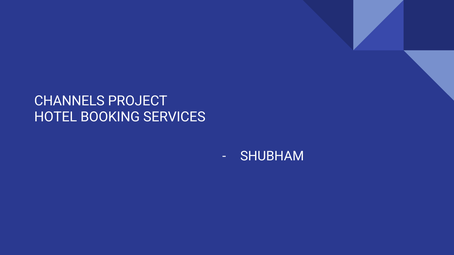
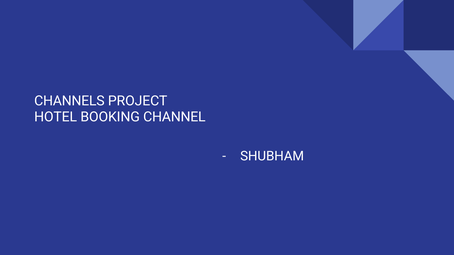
SERVICES: SERVICES -> CHANNEL
